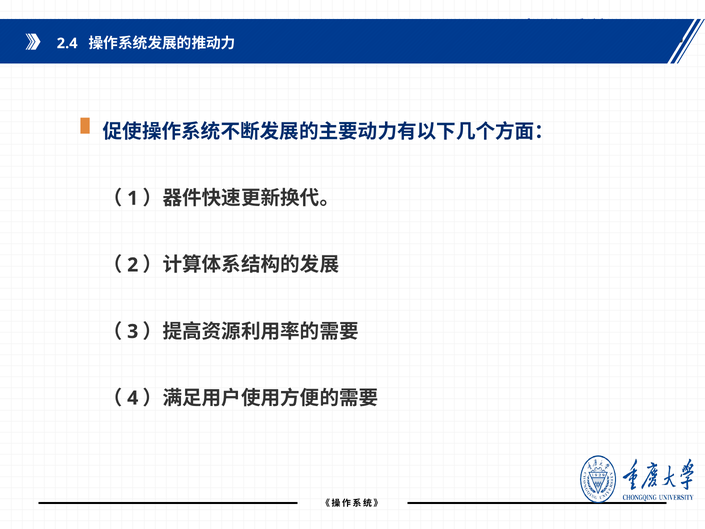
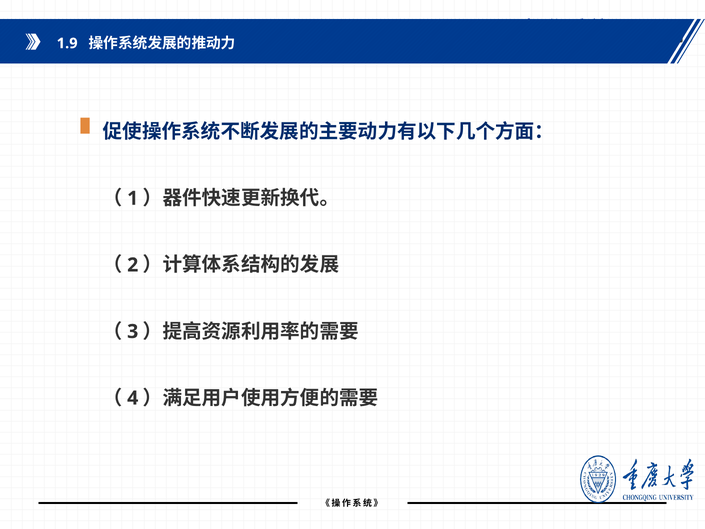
2.4: 2.4 -> 1.9
